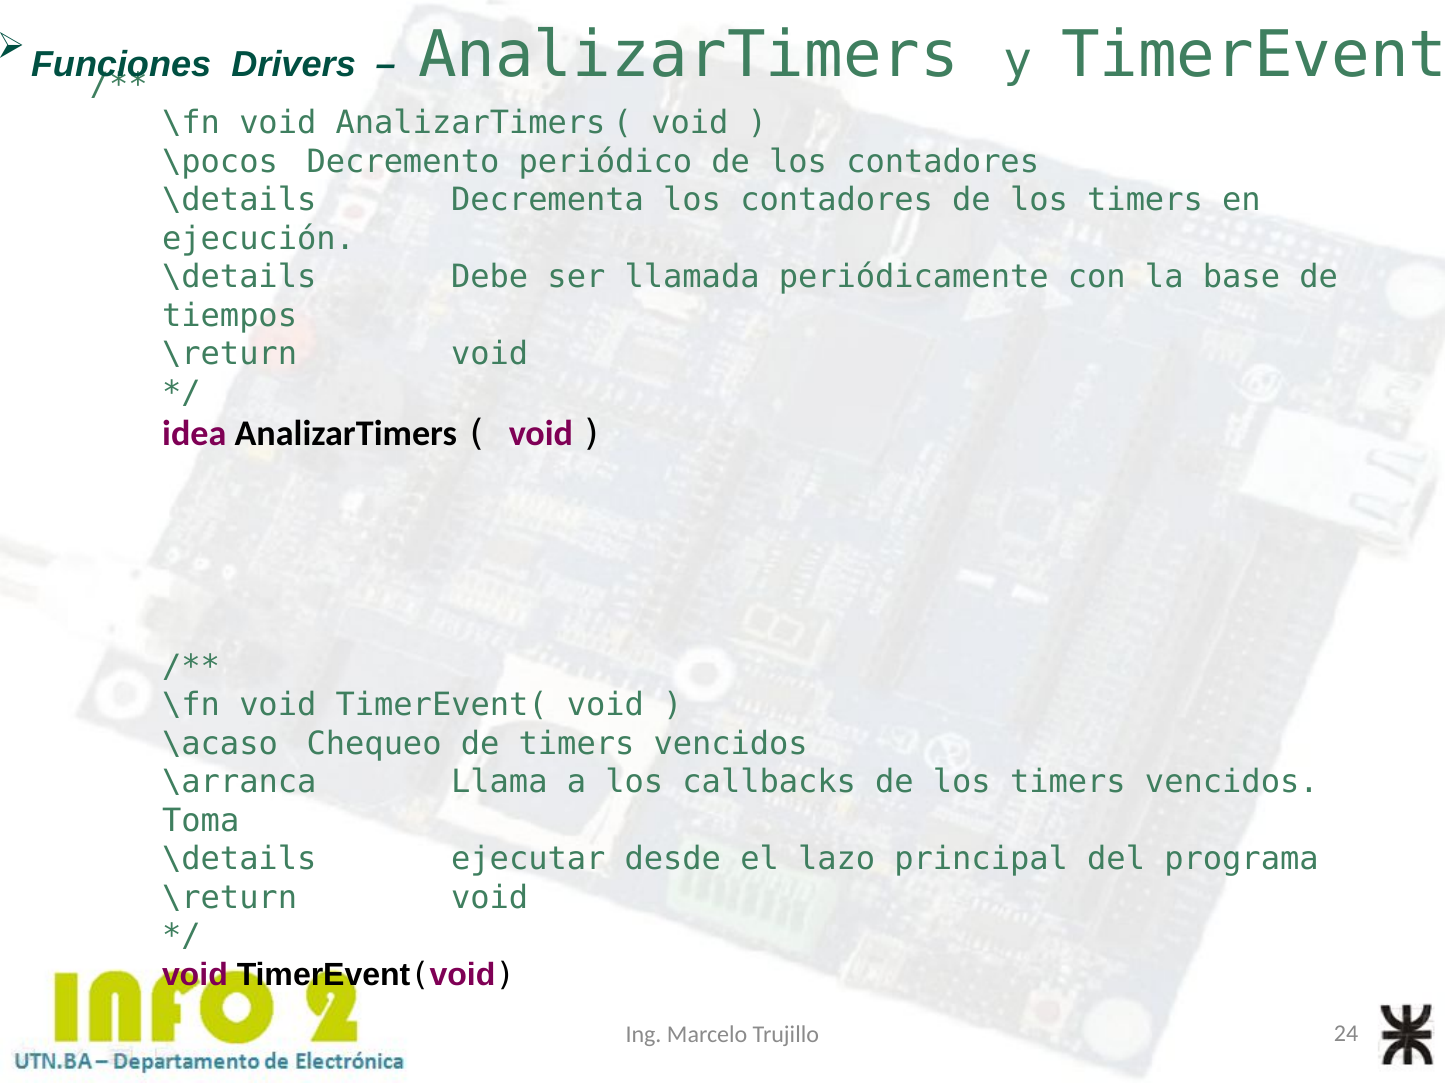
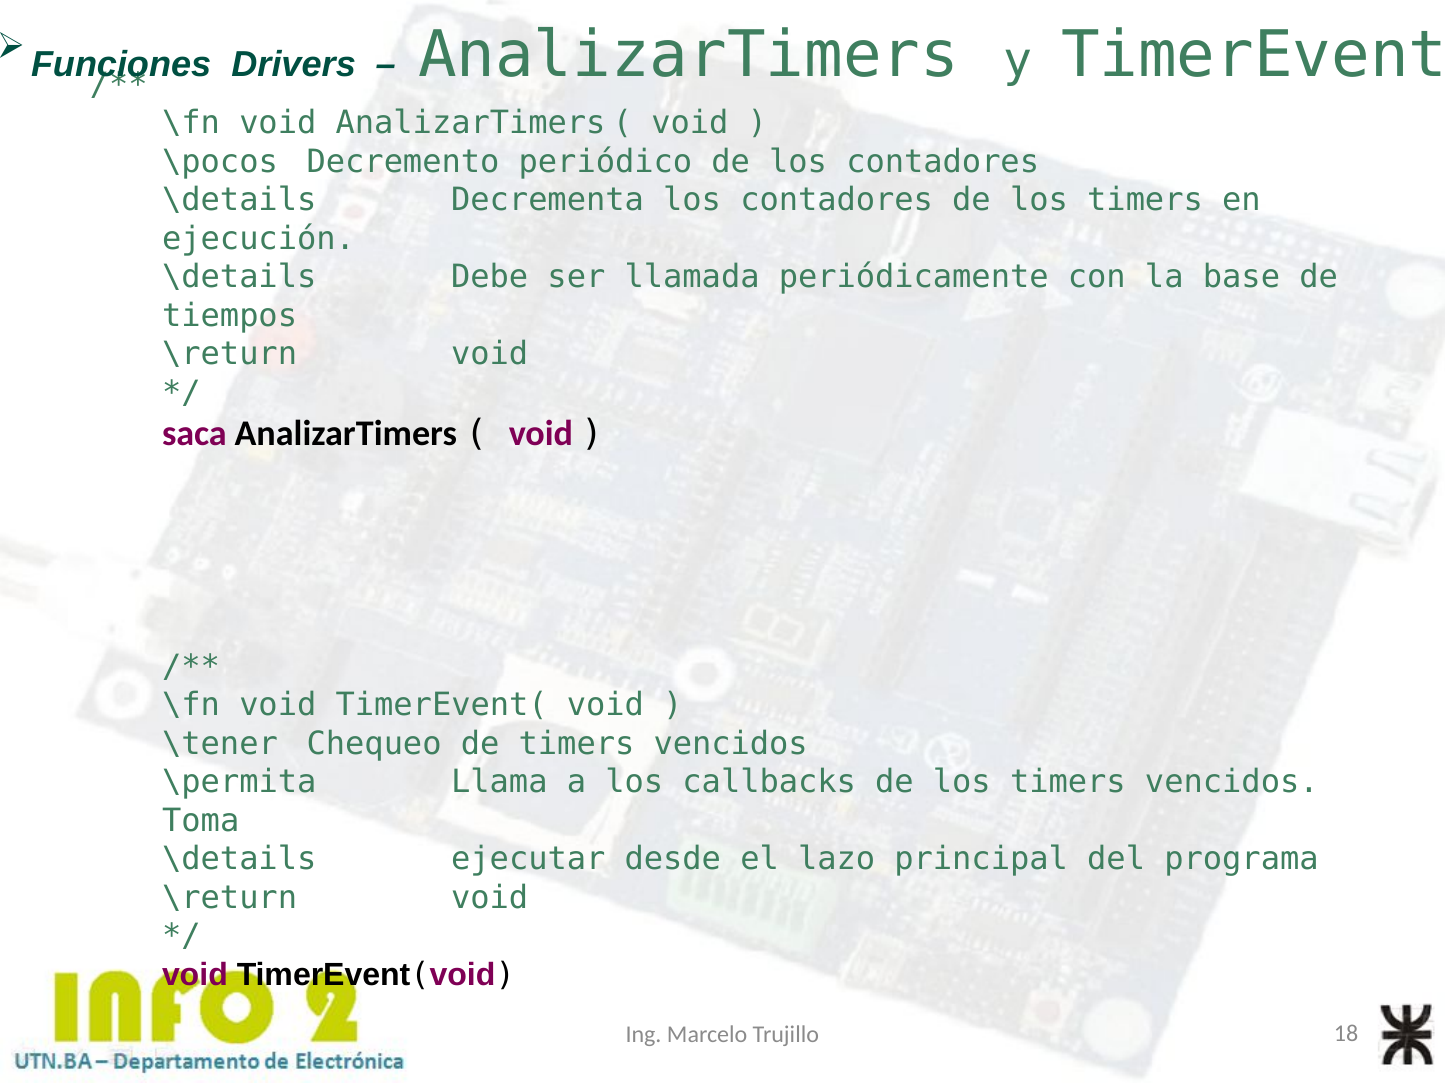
idea: idea -> saca
\acaso: \acaso -> \tener
\arranca: \arranca -> \permita
24: 24 -> 18
